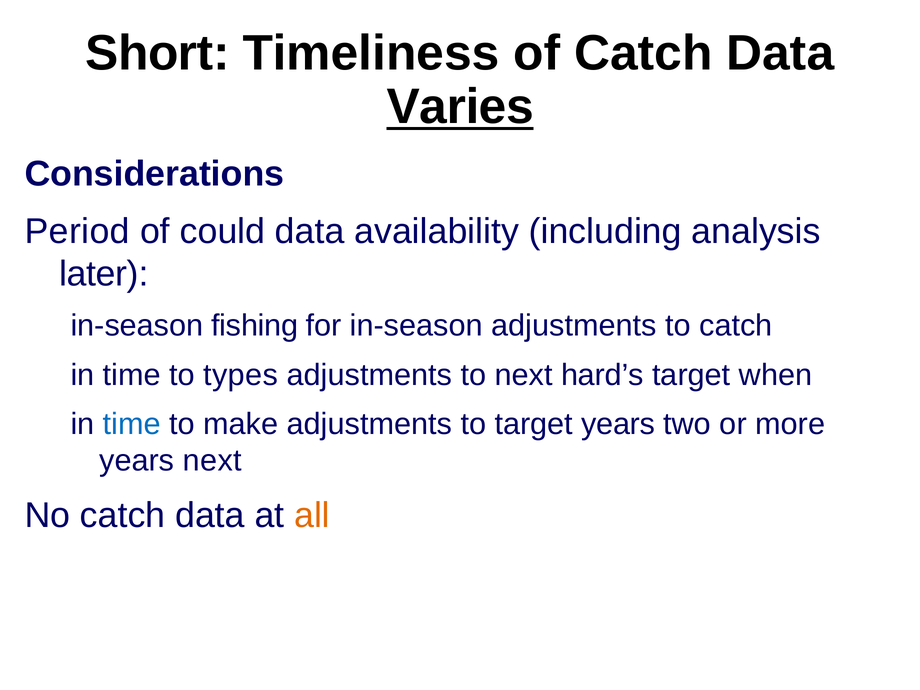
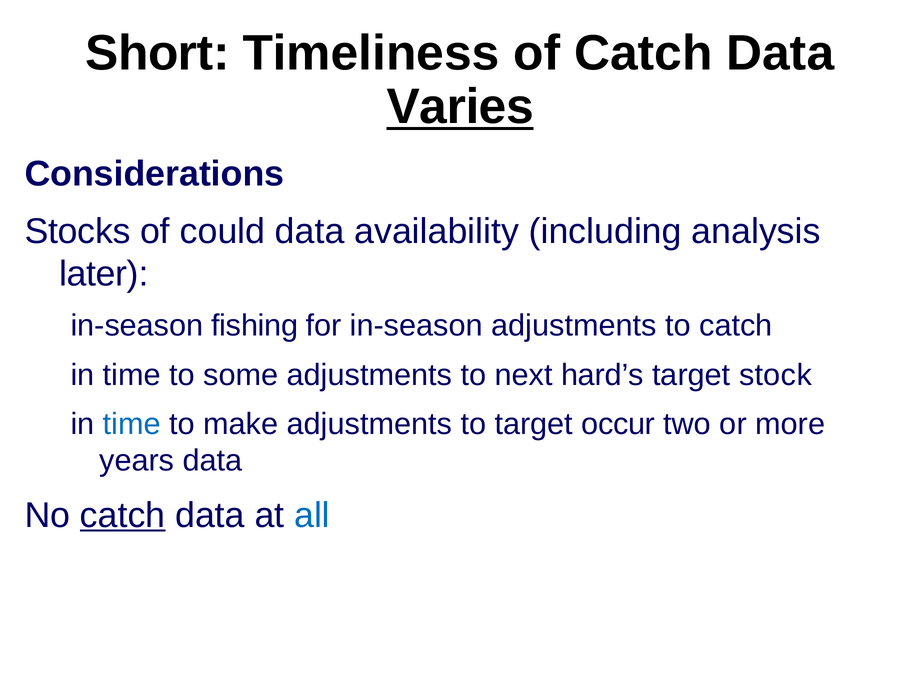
Period: Period -> Stocks
types: types -> some
when: when -> stock
target years: years -> occur
years next: next -> data
catch at (123, 515) underline: none -> present
all colour: orange -> blue
